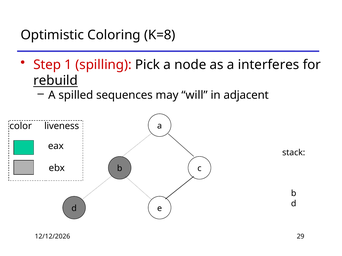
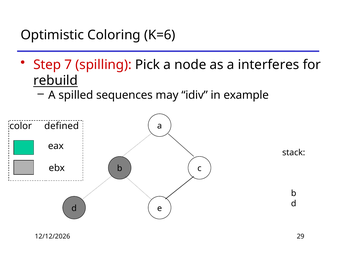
K=8: K=8 -> K=6
1: 1 -> 7
will: will -> idiv
adjacent: adjacent -> example
liveness: liveness -> defined
